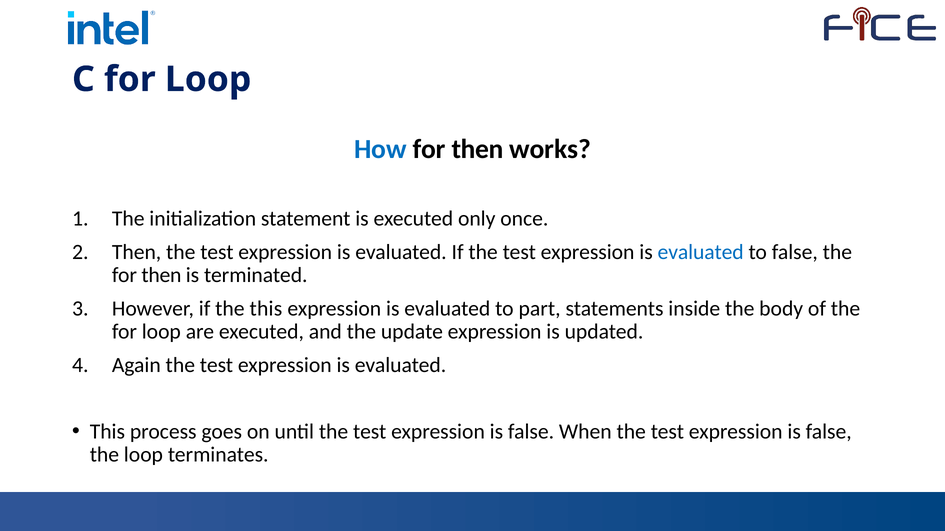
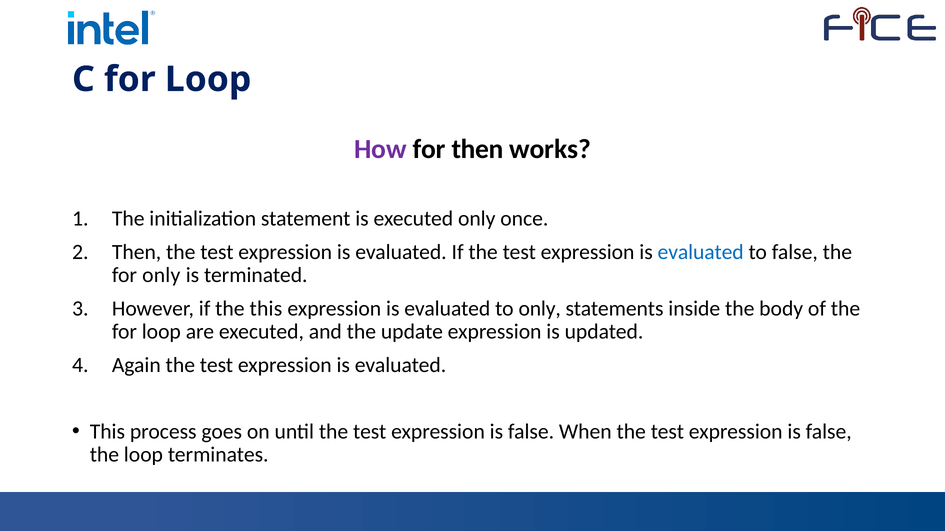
How colour: blue -> purple
then at (161, 276): then -> only
to part: part -> only
